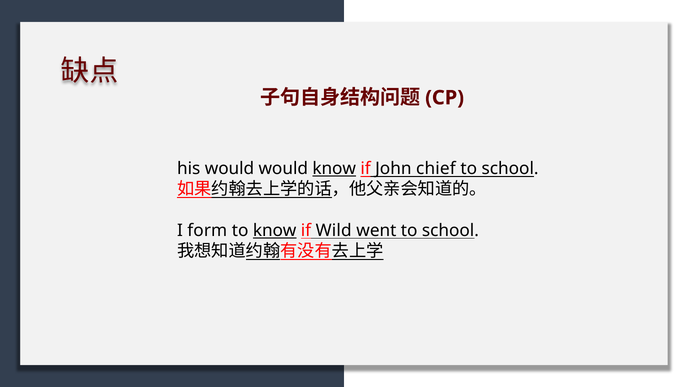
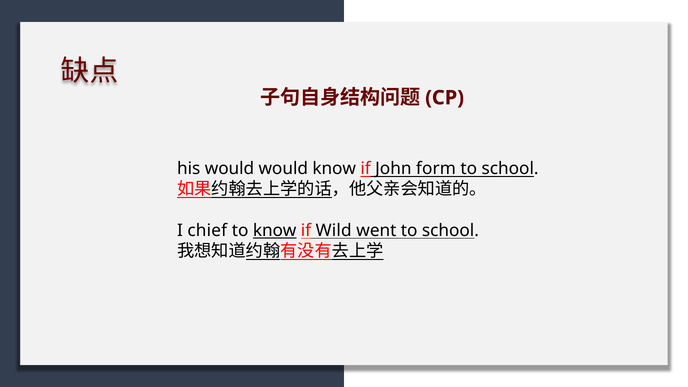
know at (334, 169) underline: present -> none
chief: chief -> form
form: form -> chief
